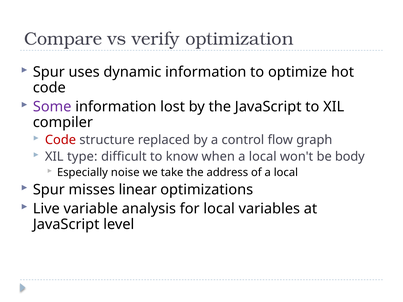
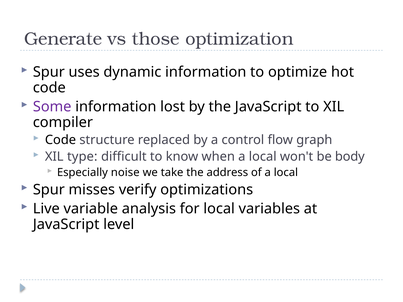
Compare: Compare -> Generate
verify: verify -> those
Code at (60, 140) colour: red -> black
linear: linear -> verify
